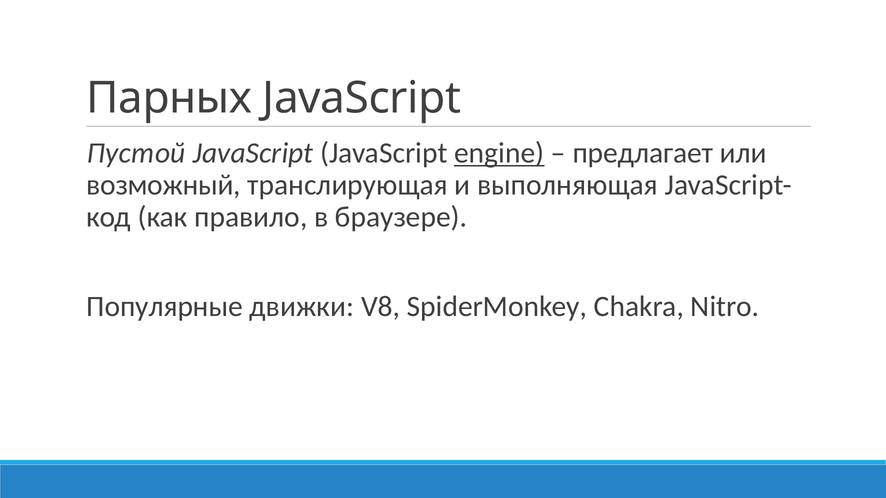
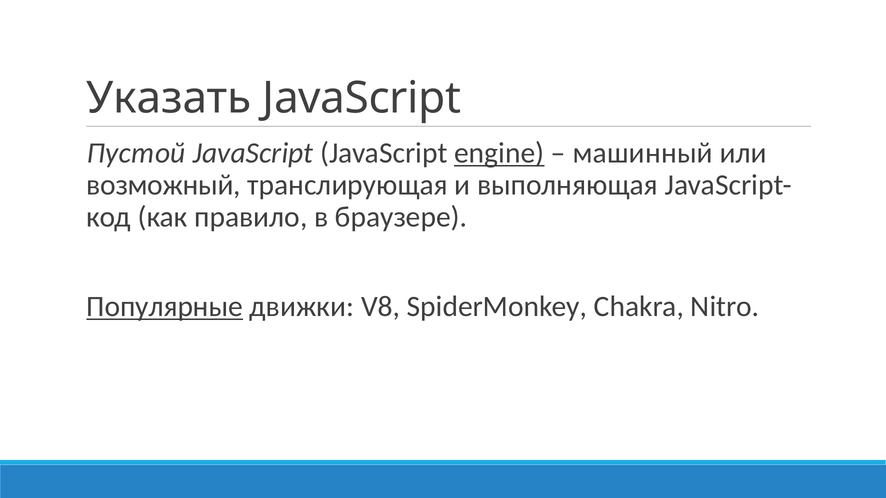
Парных: Парных -> Указать
предлагает: предлагает -> машинный
Популярные underline: none -> present
